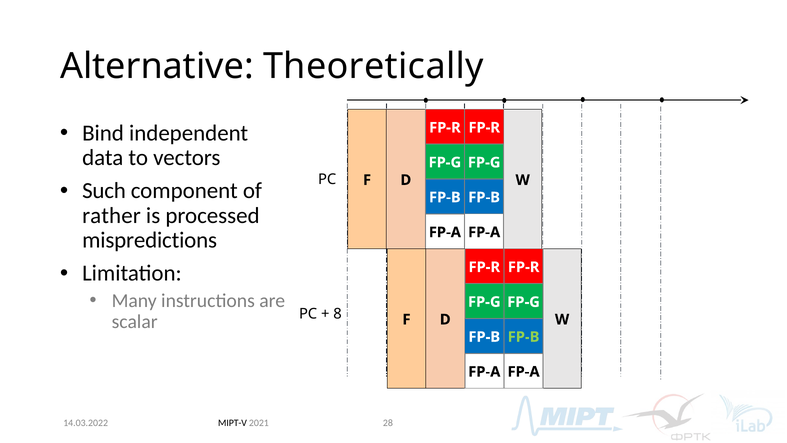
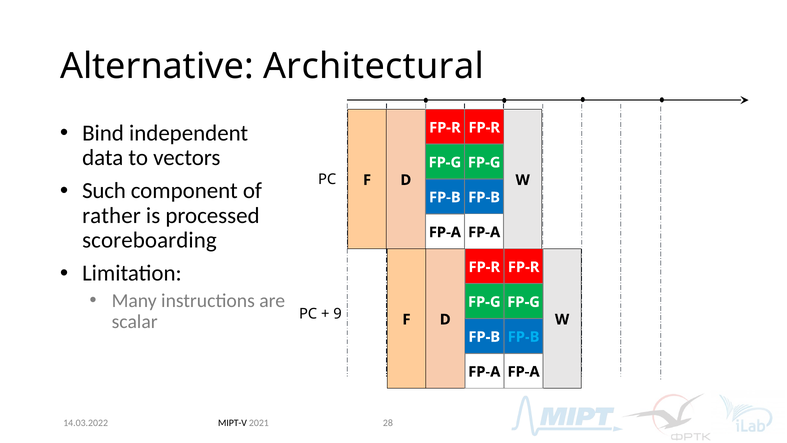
Theoretically: Theoretically -> Architectural
mispredictions: mispredictions -> scoreboarding
8: 8 -> 9
FP-B at (524, 337) colour: light green -> light blue
